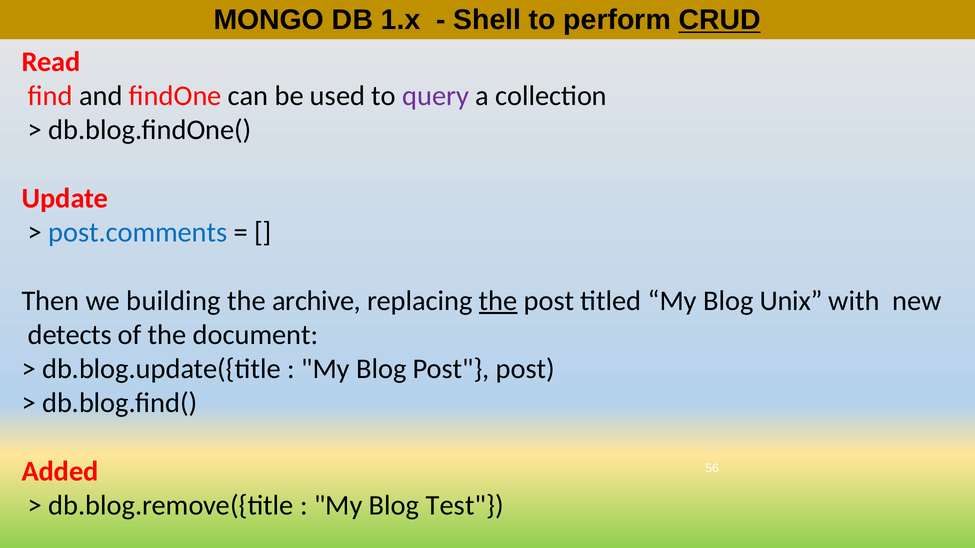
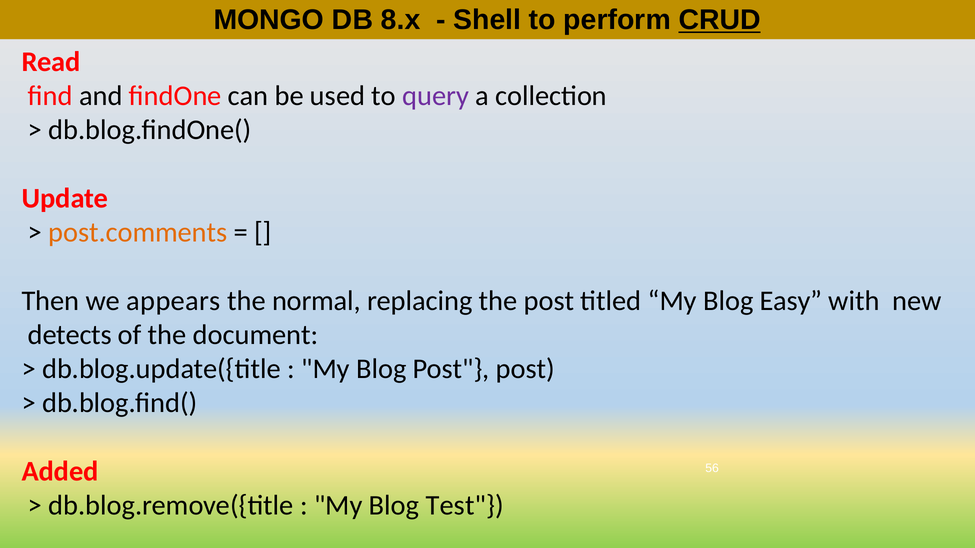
1.x: 1.x -> 8.x
post.comments colour: blue -> orange
building: building -> appears
archive: archive -> normal
the at (498, 301) underline: present -> none
Unix: Unix -> Easy
